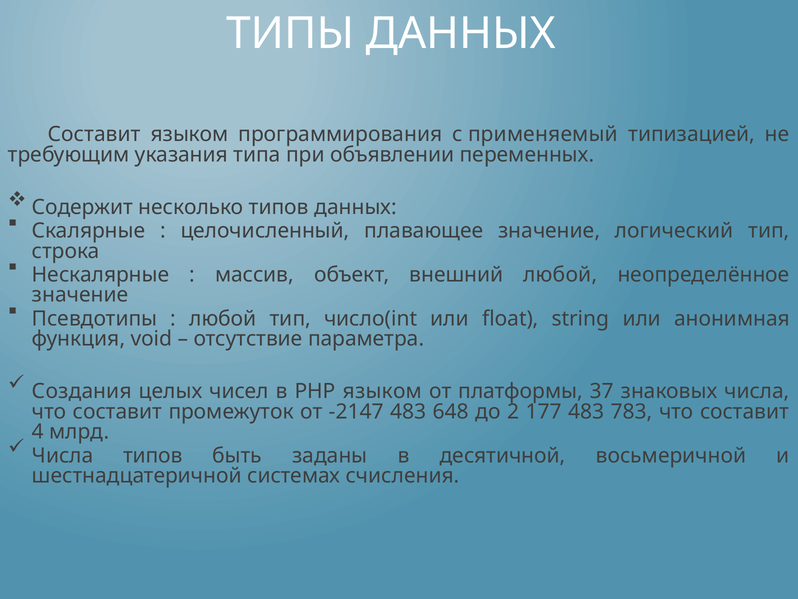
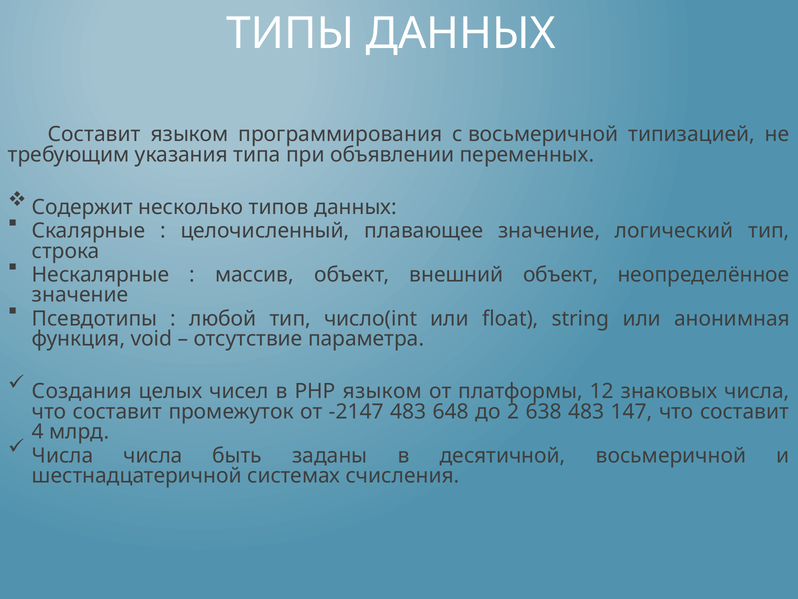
с применяемый: применяемый -> восьмеричной
внешний любой: любой -> объект
37: 37 -> 12
177: 177 -> 638
783: 783 -> 147
Числа типов: типов -> числа
